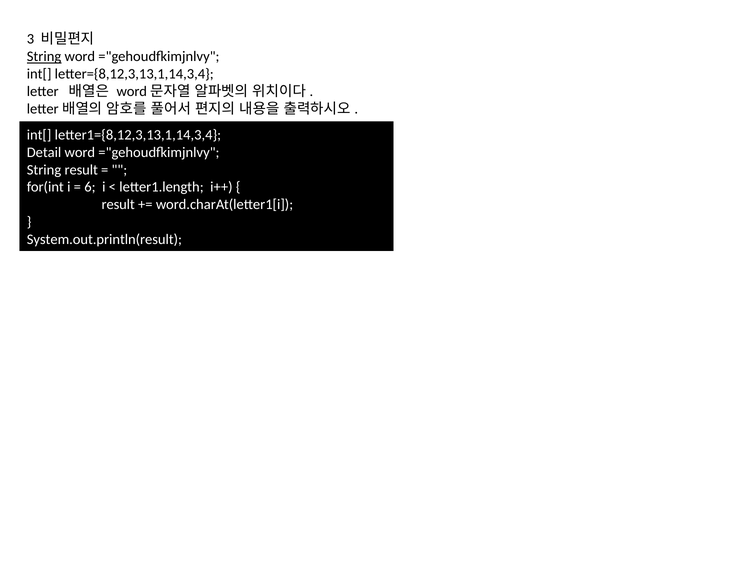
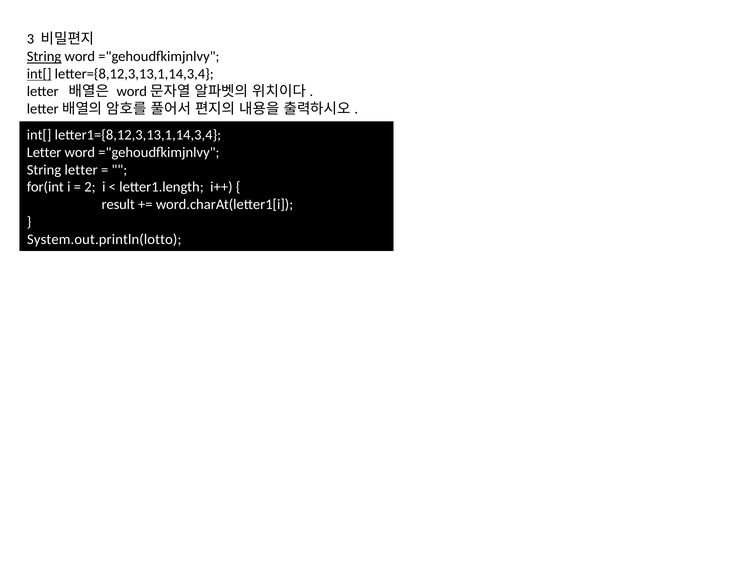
int[ at (39, 74) underline: none -> present
Detail at (44, 152): Detail -> Letter
String result: result -> letter
6: 6 -> 2
System.out.println(result: System.out.println(result -> System.out.println(lotto
